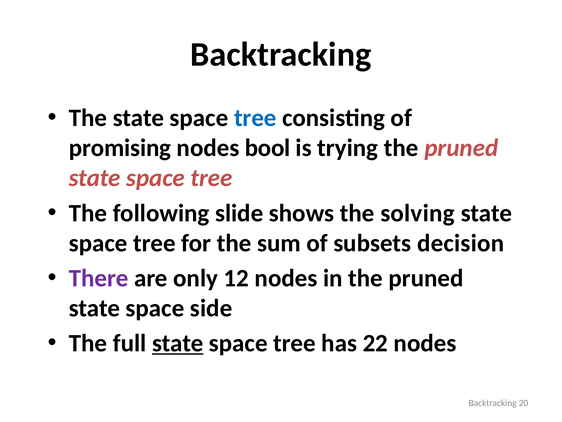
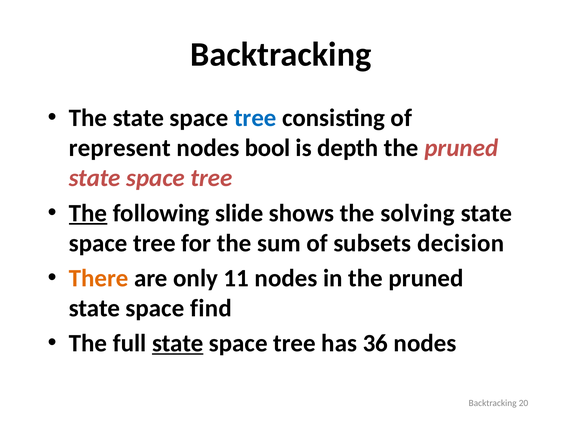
promising: promising -> represent
trying: trying -> depth
The at (88, 213) underline: none -> present
There colour: purple -> orange
12: 12 -> 11
side: side -> find
22: 22 -> 36
